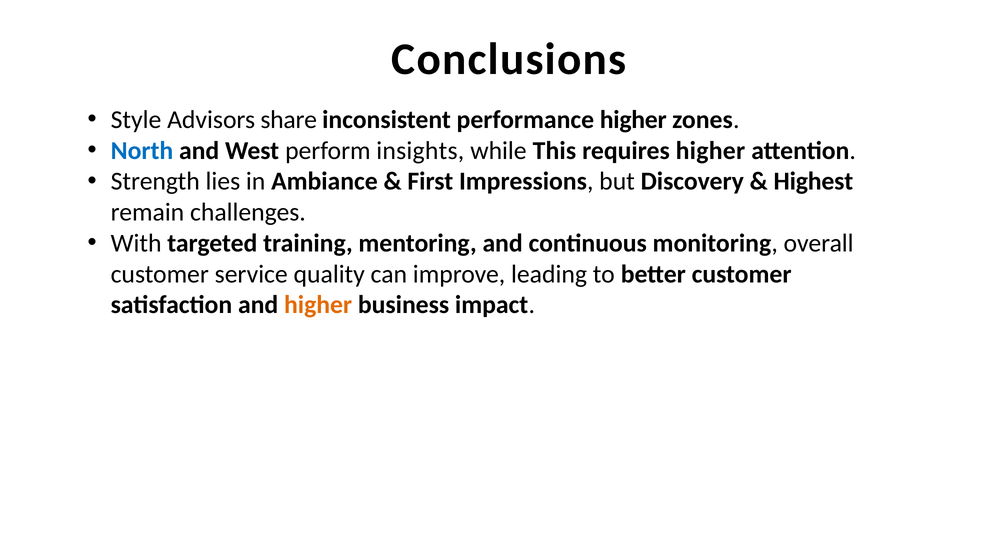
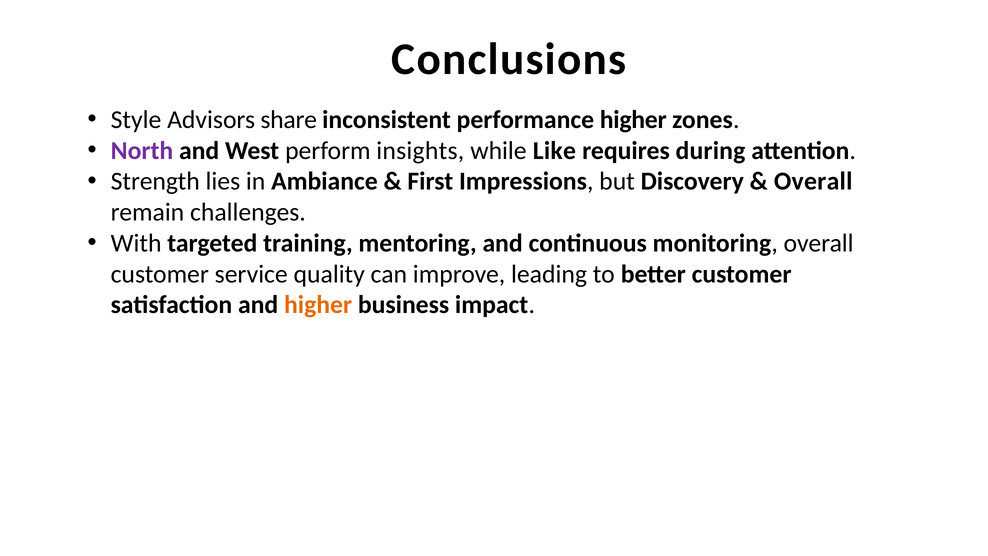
North colour: blue -> purple
This: This -> Like
requires higher: higher -> during
Highest at (813, 181): Highest -> Overall
